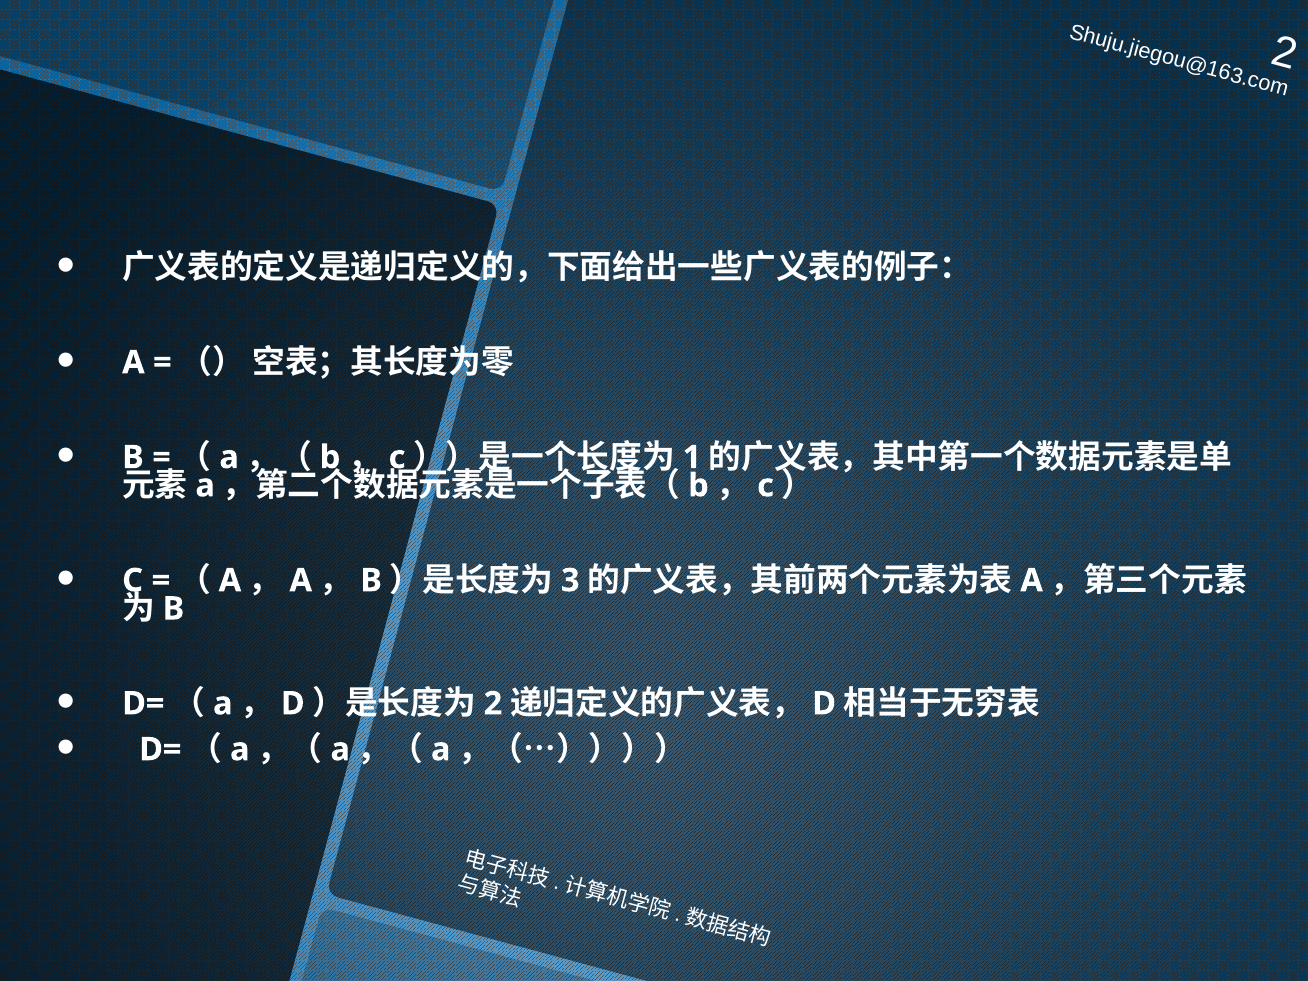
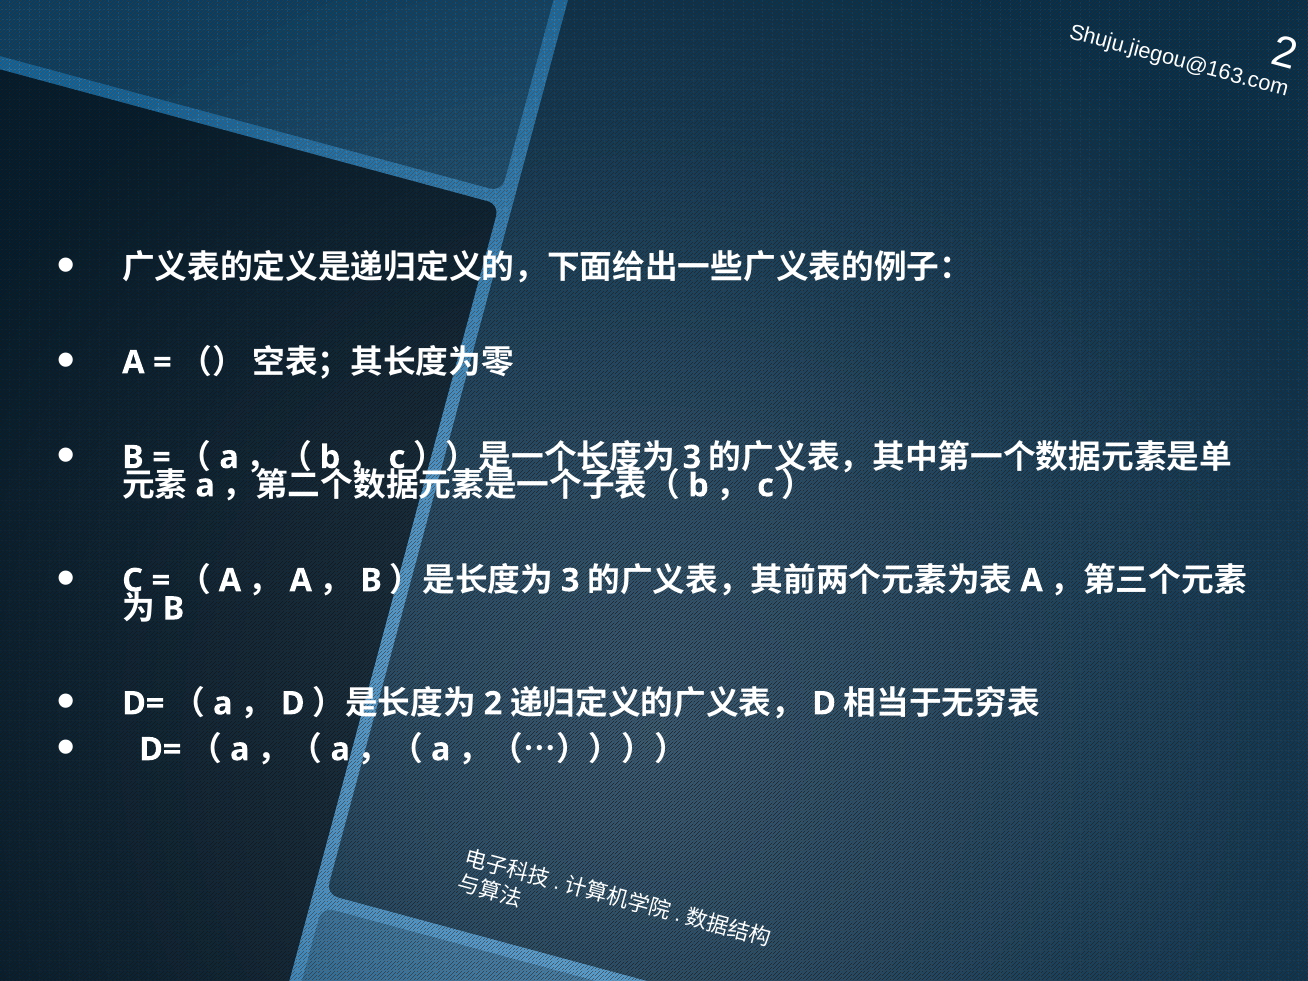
1 at (692, 457): 1 -> 3
